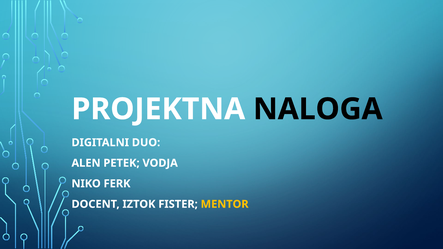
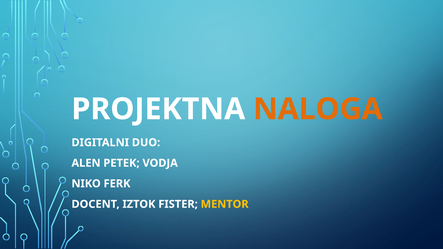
NALOGA colour: black -> orange
